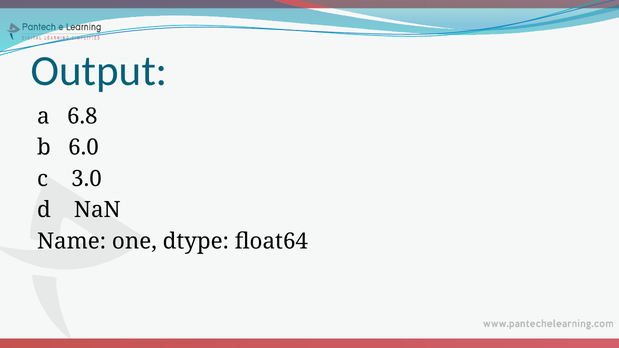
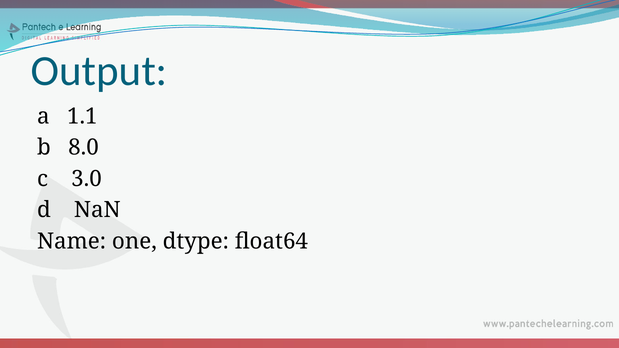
6.8: 6.8 -> 1.1
6.0: 6.0 -> 8.0
